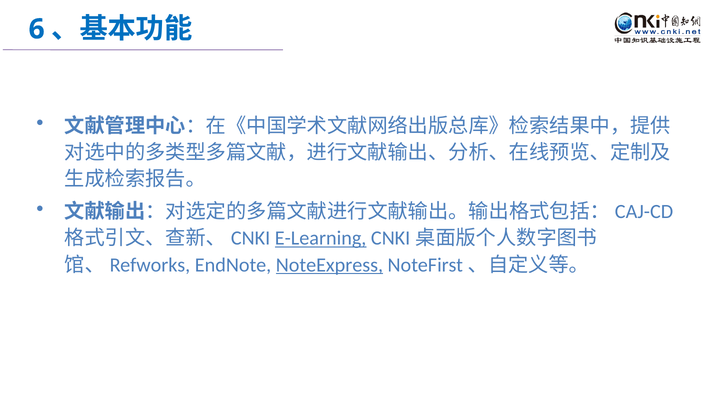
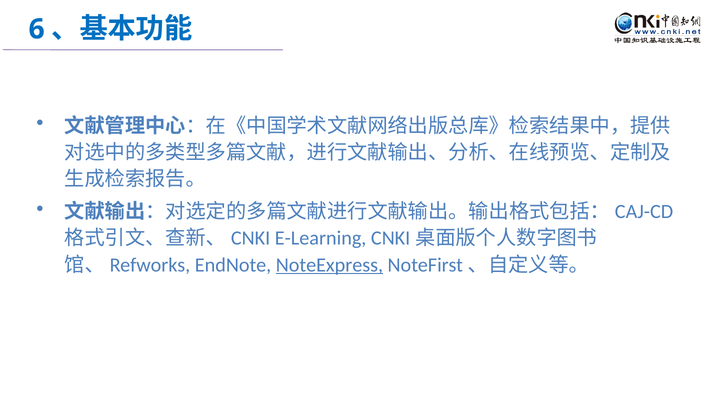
E-Learning underline: present -> none
